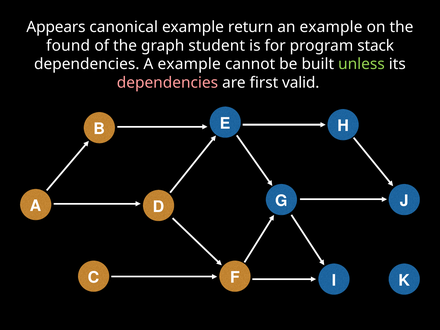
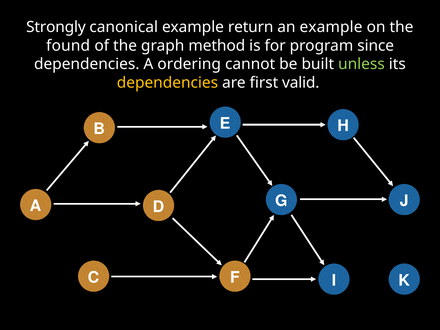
Appears: Appears -> Strongly
student: student -> method
stack: stack -> since
A example: example -> ordering
dependencies at (167, 83) colour: pink -> yellow
